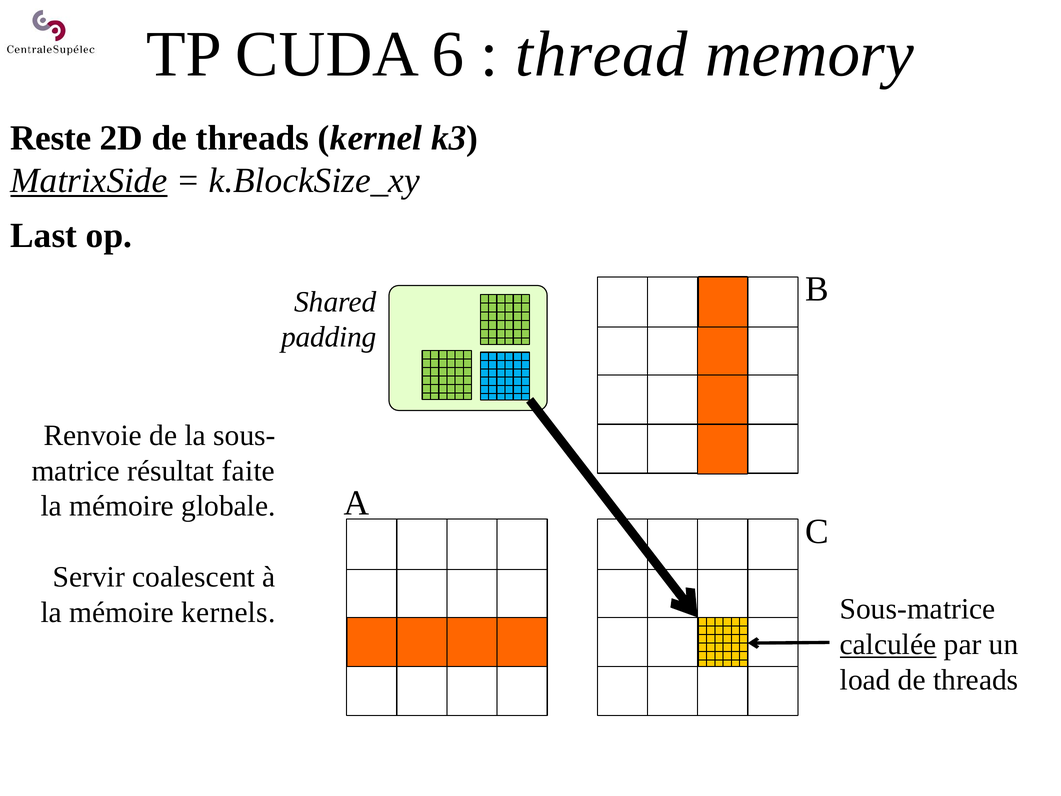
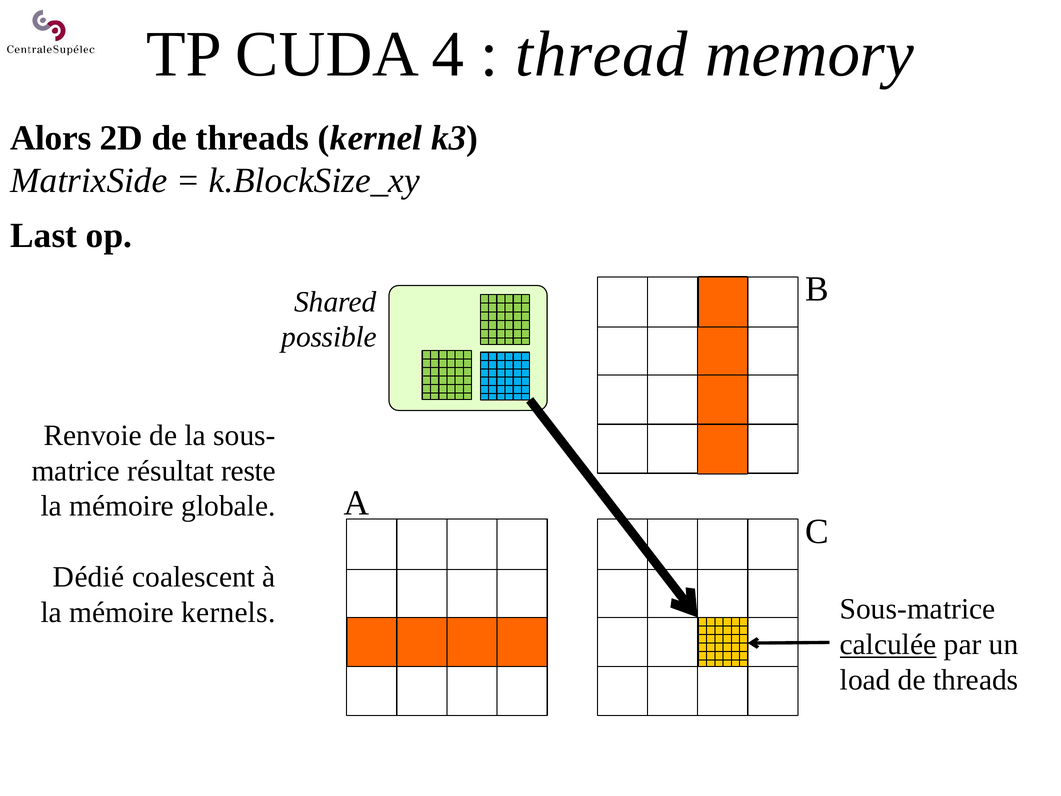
6: 6 -> 4
Reste: Reste -> Alors
MatrixSide underline: present -> none
padding: padding -> possible
faite: faite -> reste
Servir: Servir -> Dédié
